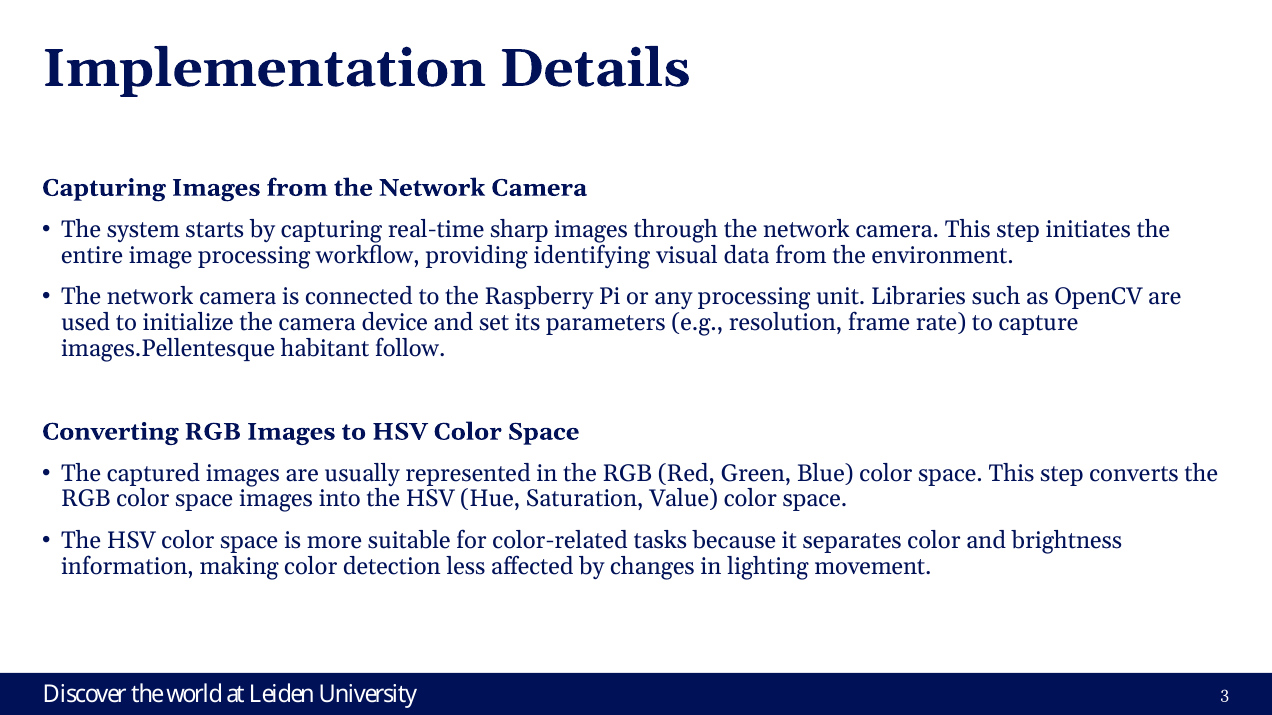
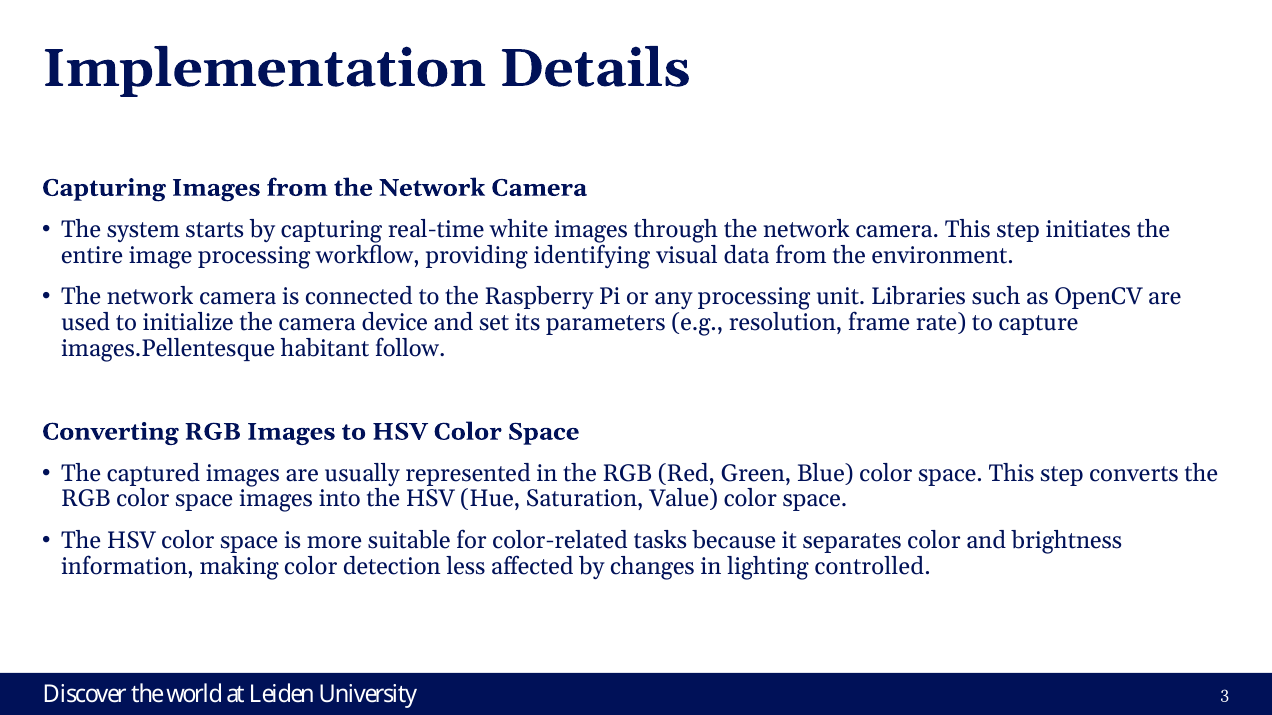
sharp: sharp -> white
movement: movement -> controlled
